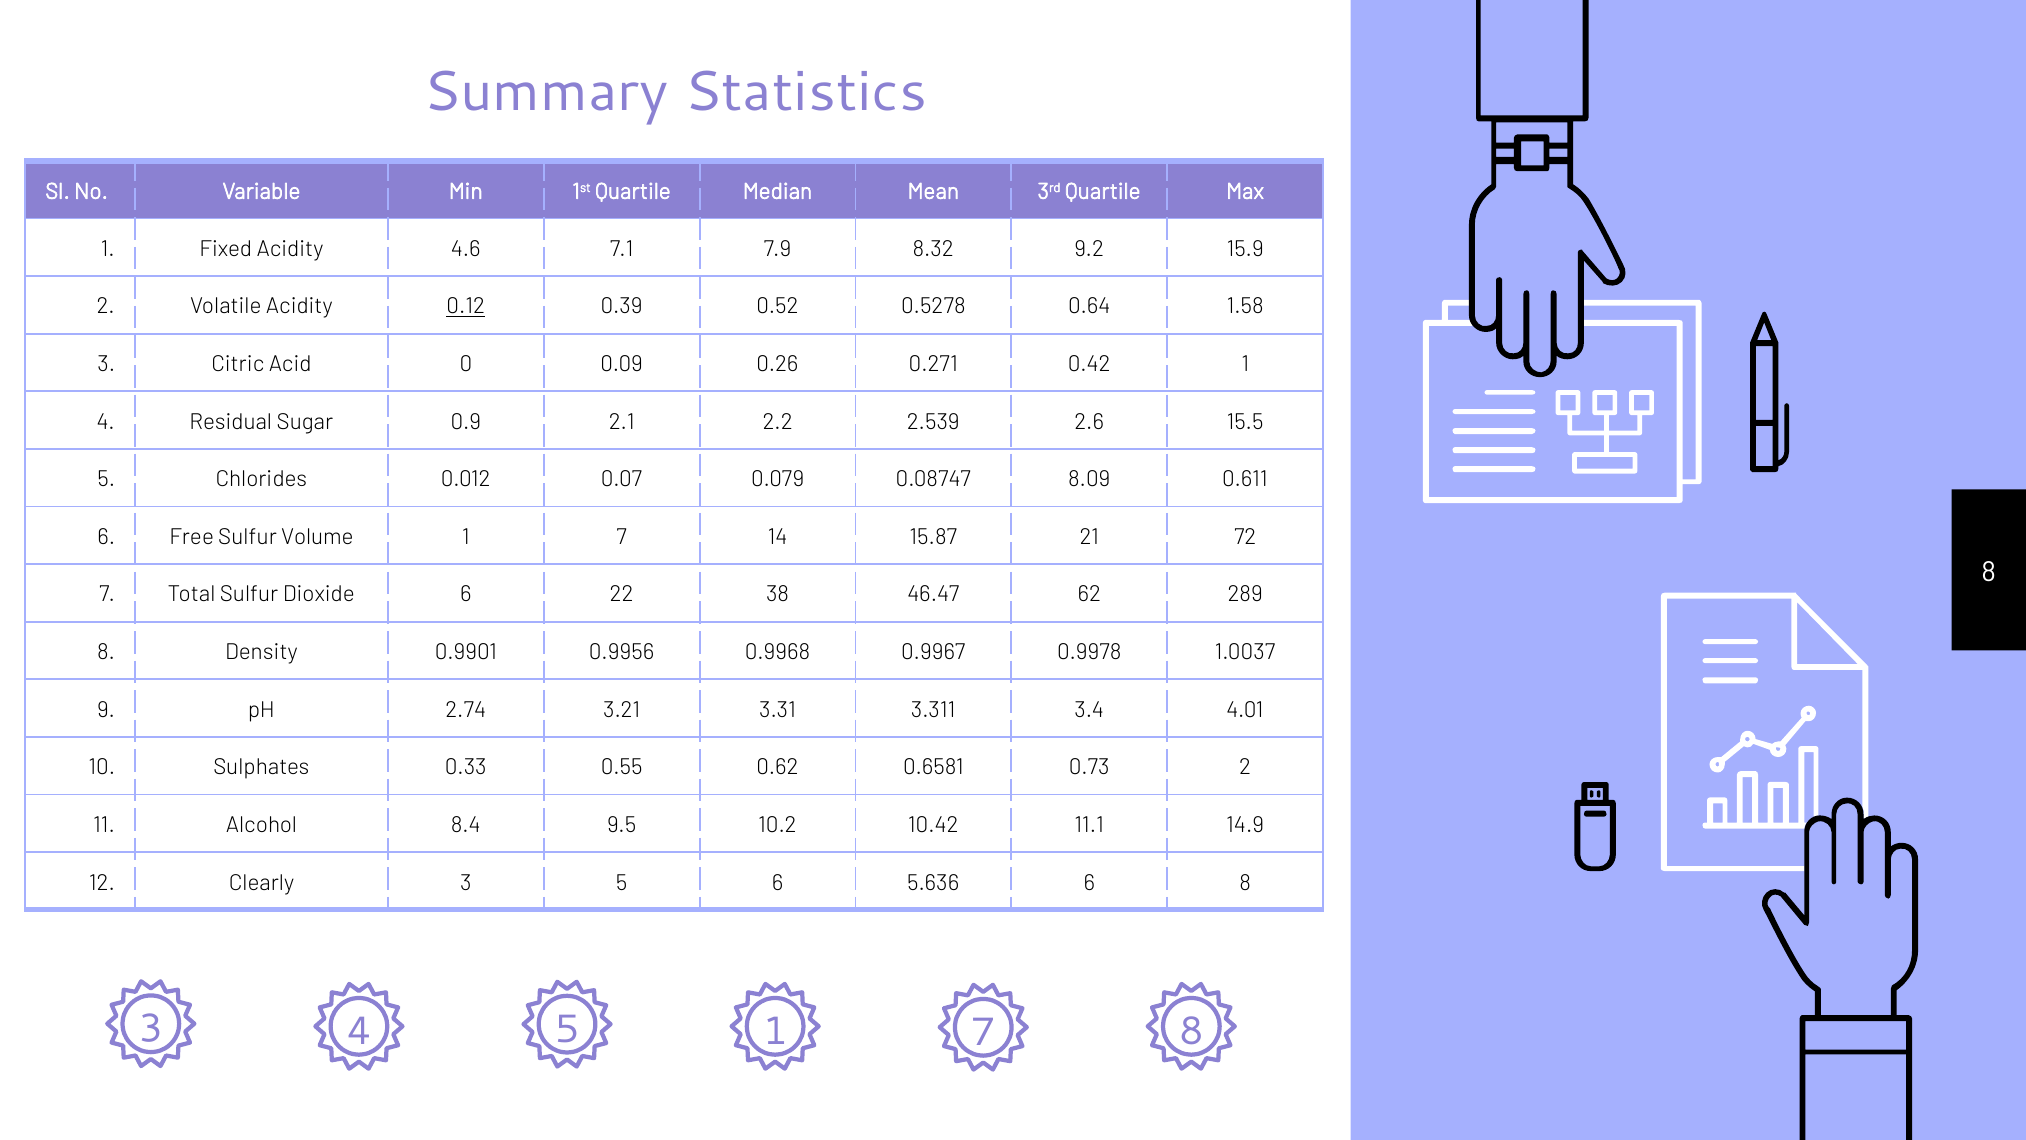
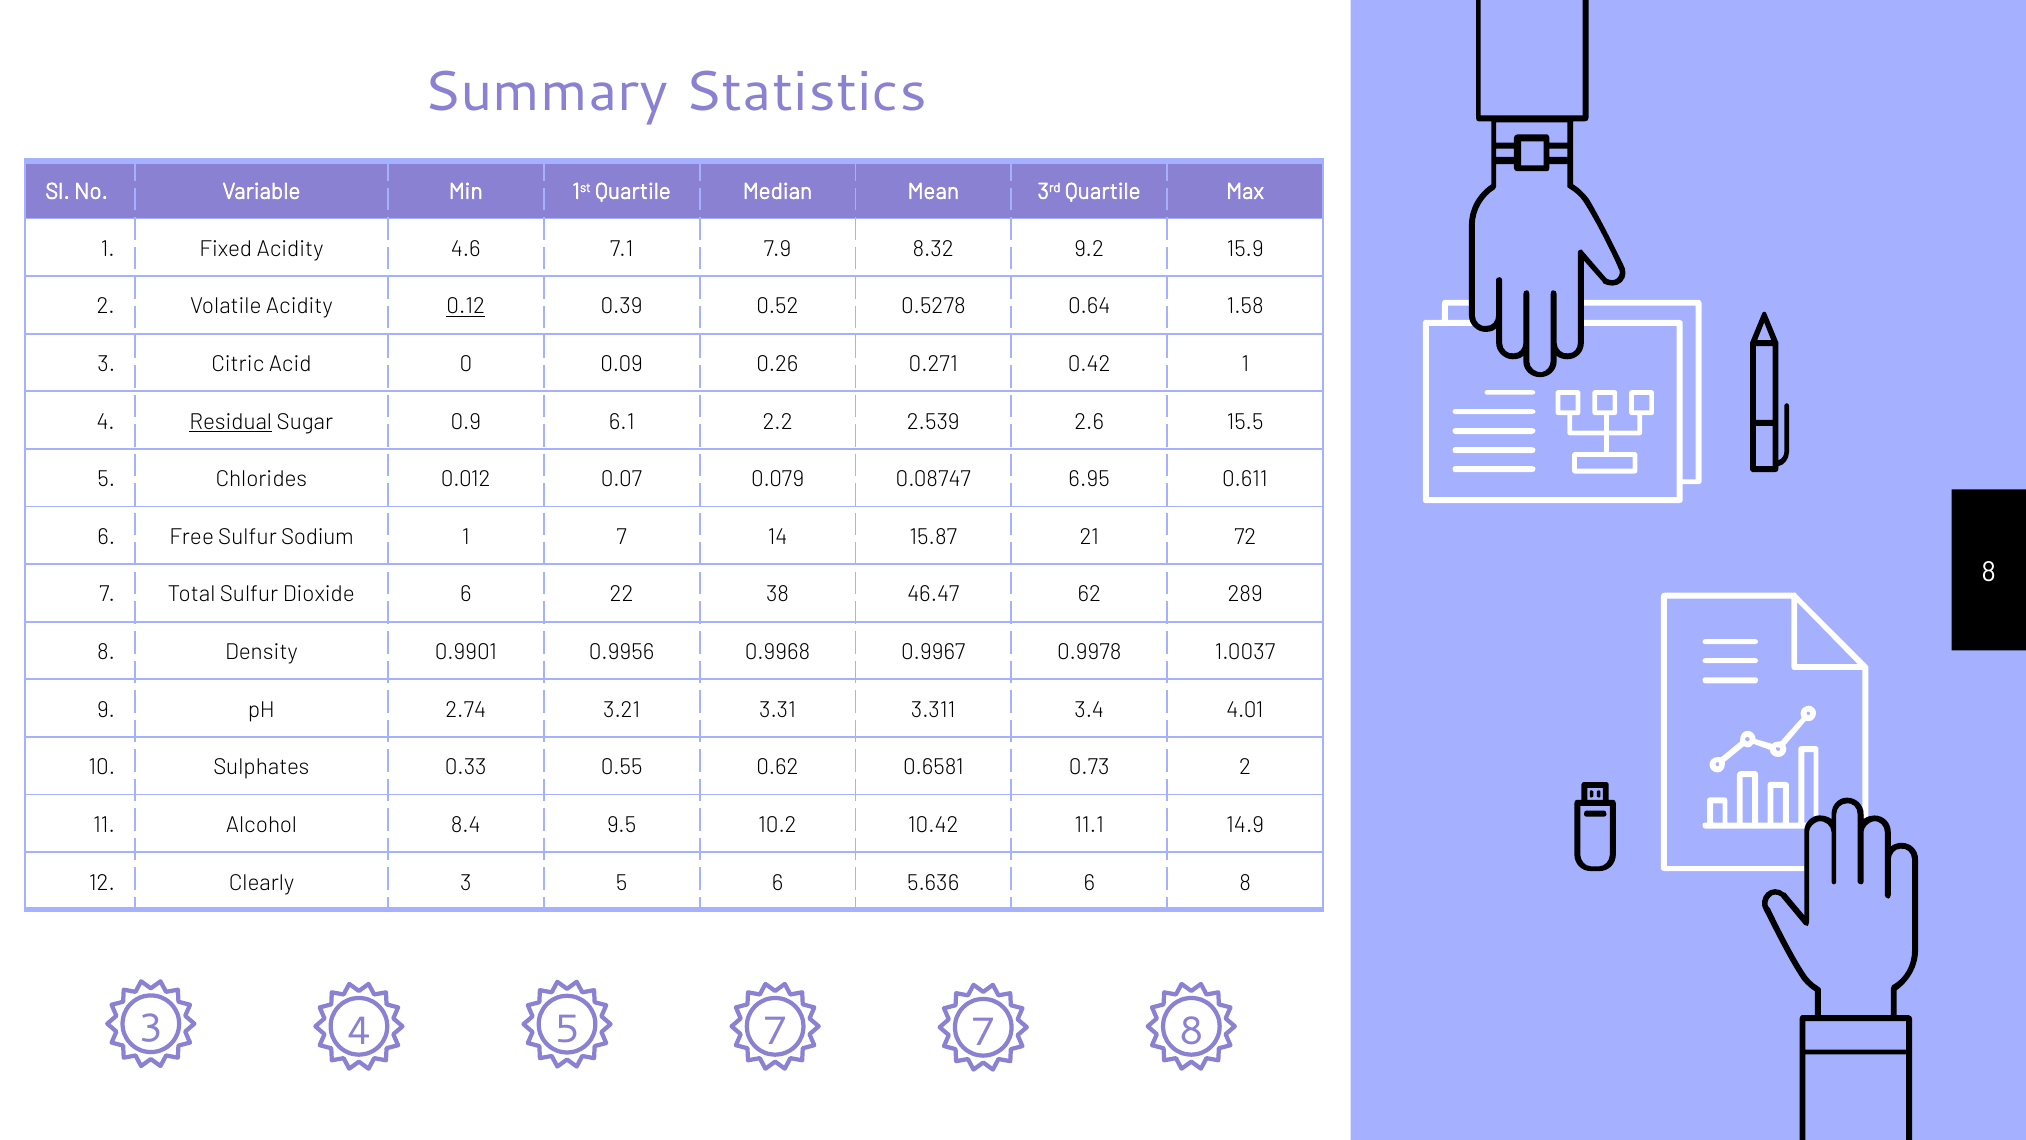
Residual underline: none -> present
2.1: 2.1 -> 6.1
8.09: 8.09 -> 6.95
Volume: Volume -> Sodium
5 1: 1 -> 7
